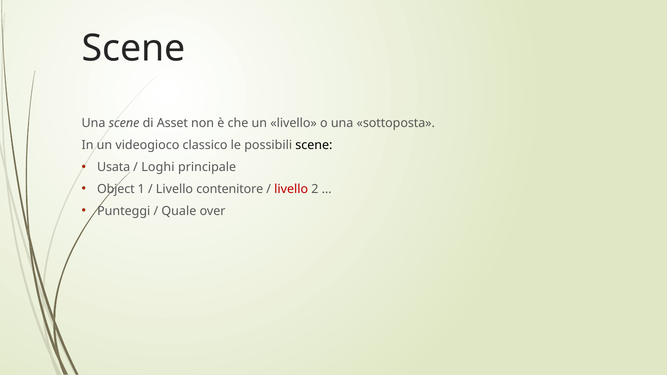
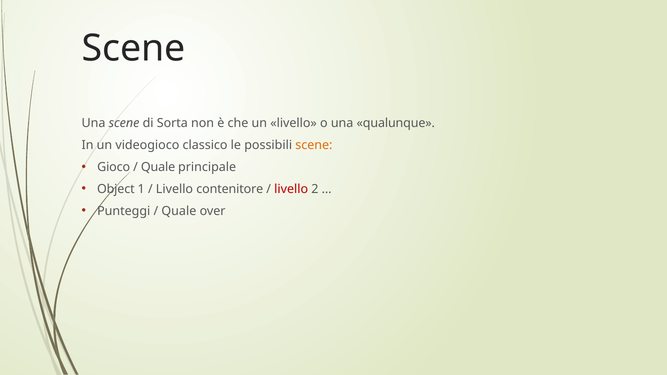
Asset: Asset -> Sorta
sottoposta: sottoposta -> qualunque
scene at (314, 145) colour: black -> orange
Usata: Usata -> Gioco
Loghi at (158, 167): Loghi -> Quale
